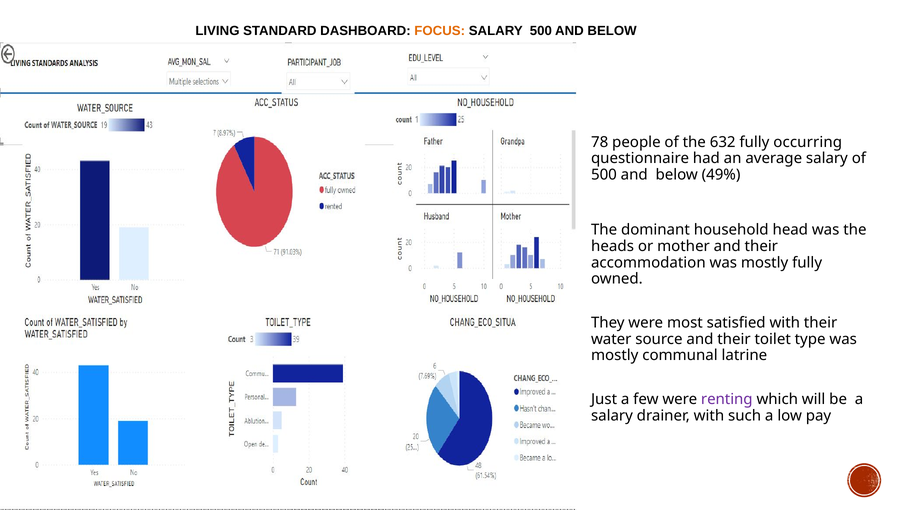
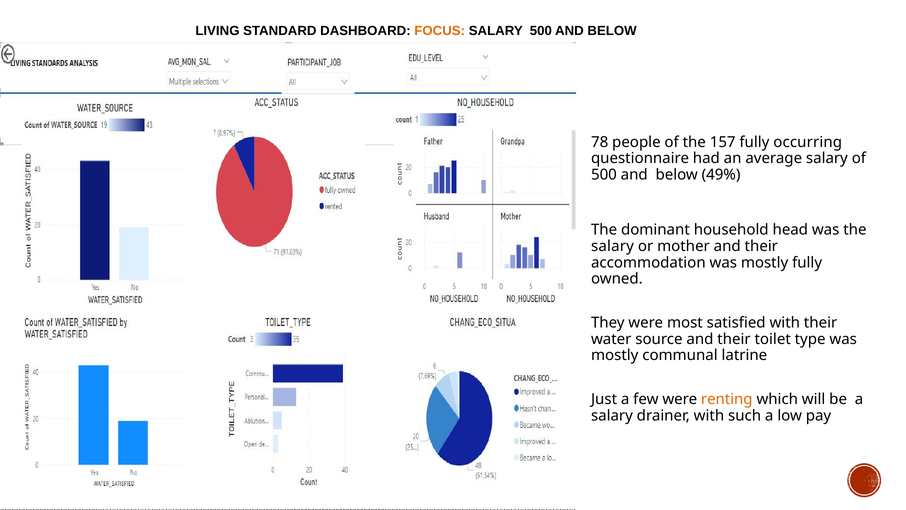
632: 632 -> 157
heads at (613, 246): heads -> salary
renting colour: purple -> orange
